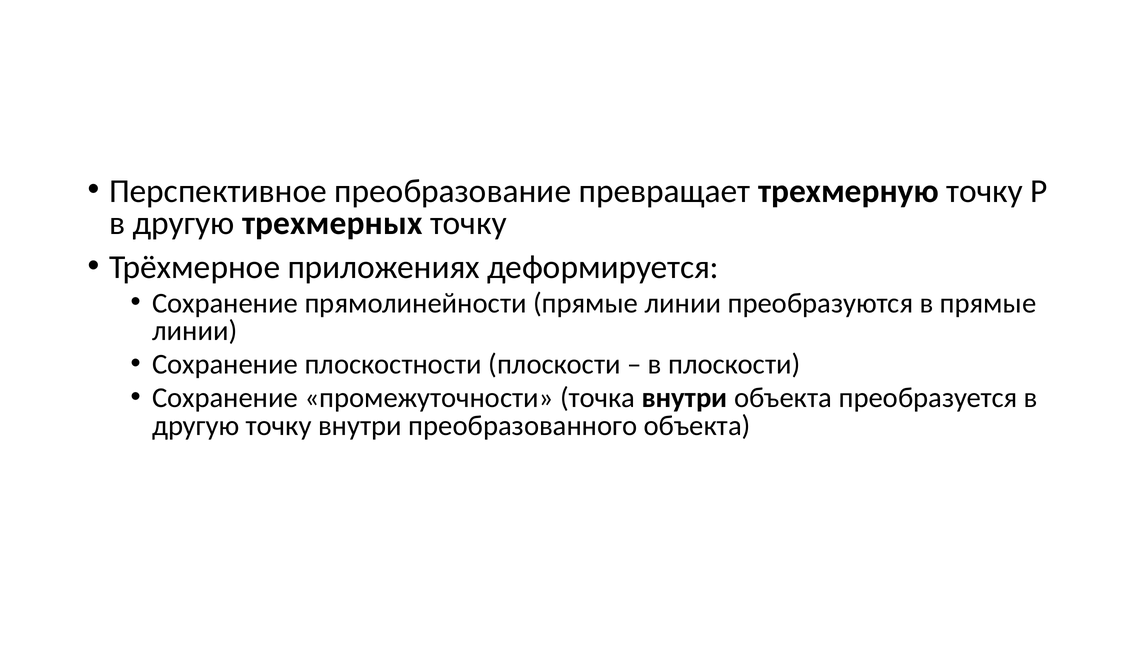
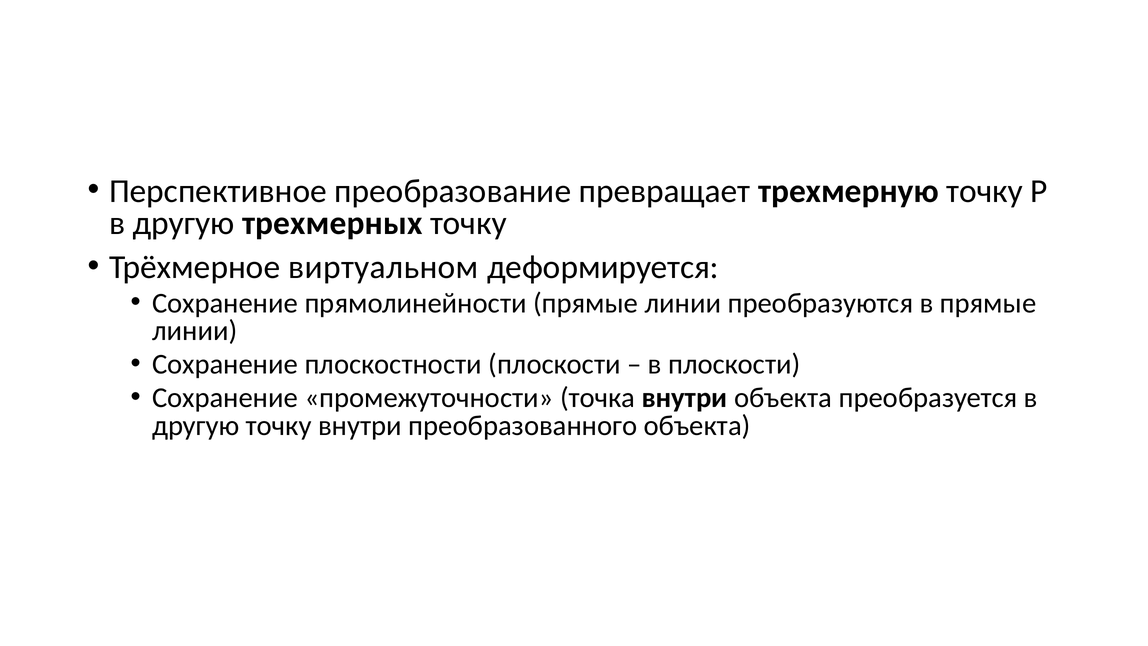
приложениях: приложениях -> виртуальном
